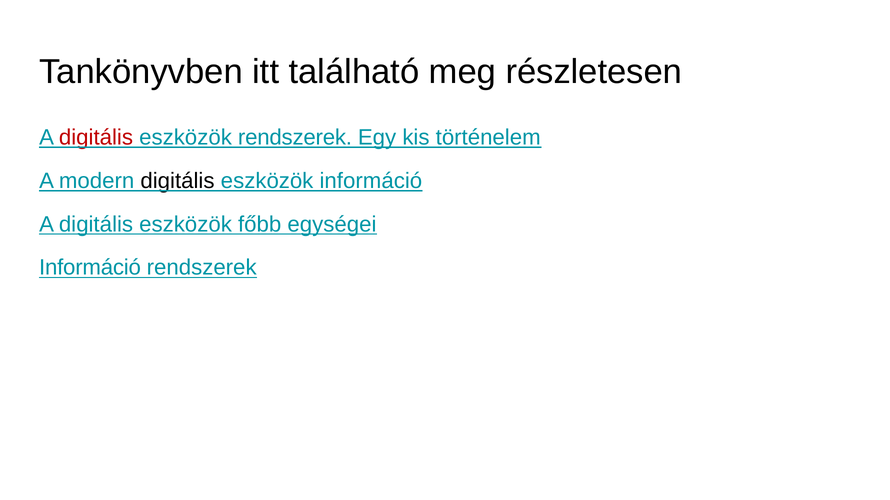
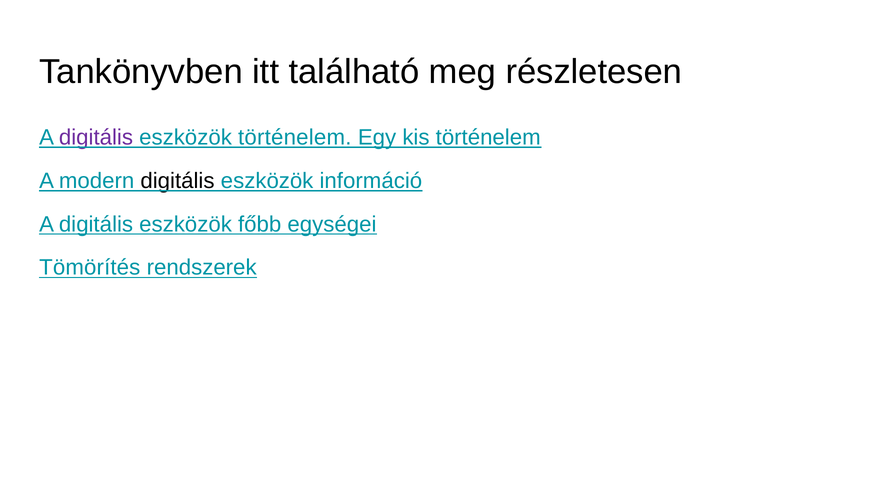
digitális at (96, 138) colour: red -> purple
eszközök rendszerek: rendszerek -> történelem
Információ at (90, 268): Információ -> Tömörítés
